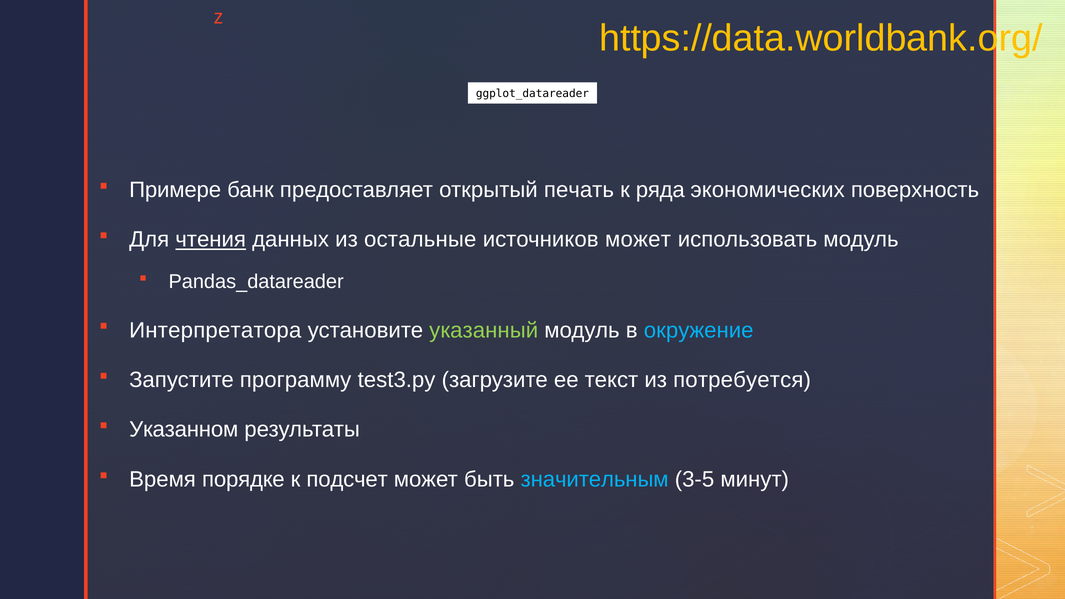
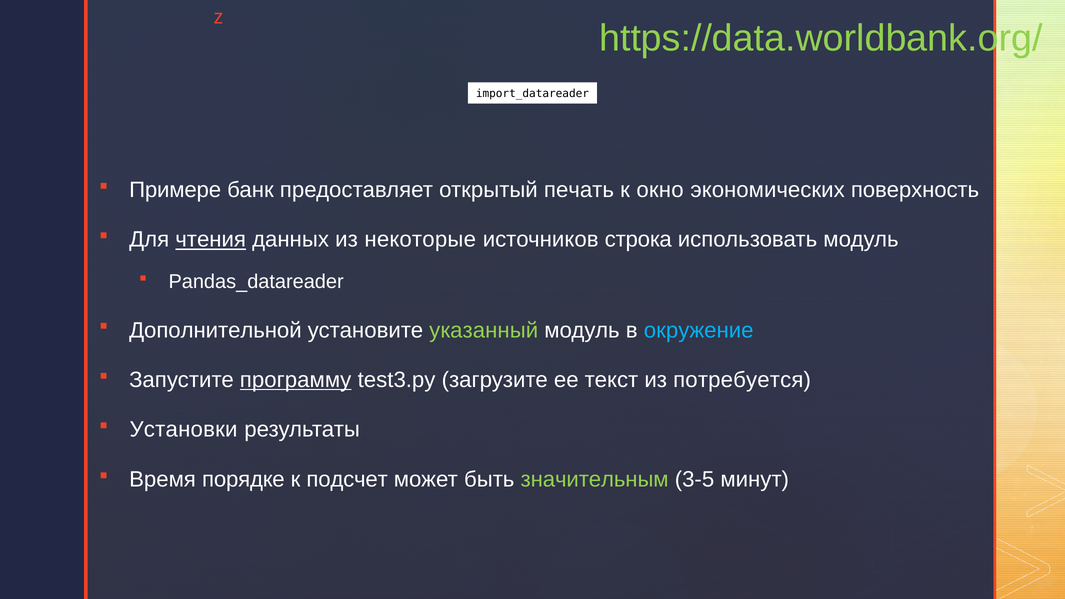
https://data.worldbank.org/ colour: yellow -> light green
ggplot_datareader: ggplot_datareader -> import_datareader
ряда: ряда -> окно
остальные: остальные -> некоторые
источников может: может -> строка
Интерпретатора: Интерпретатора -> Дополнительной
программу underline: none -> present
Указанном: Указанном -> Установки
значительным colour: light blue -> light green
